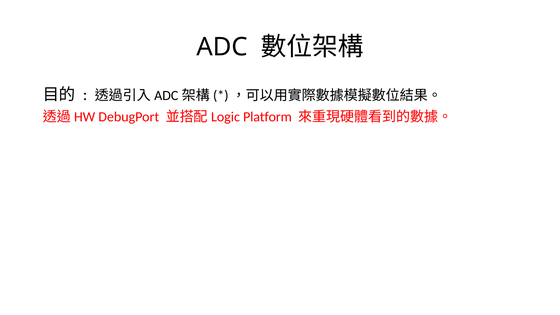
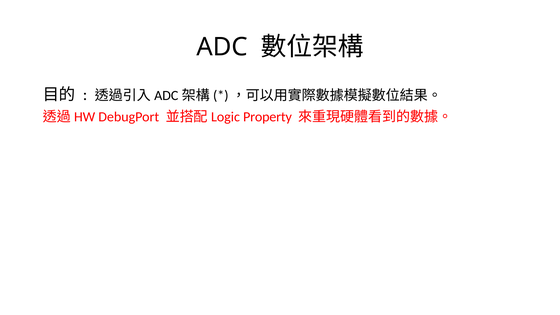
Platform: Platform -> Property
